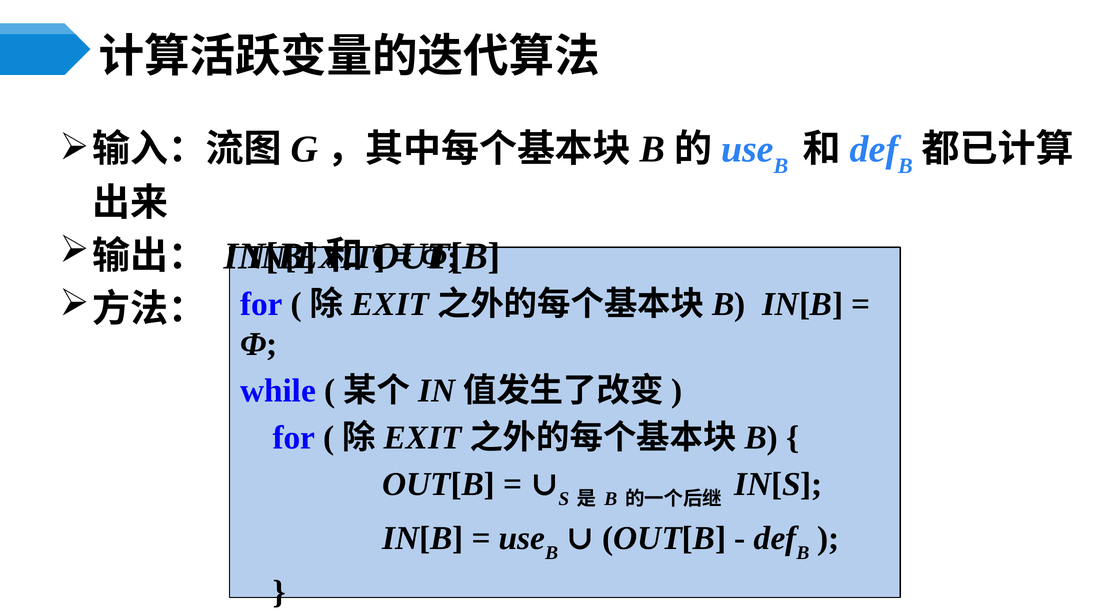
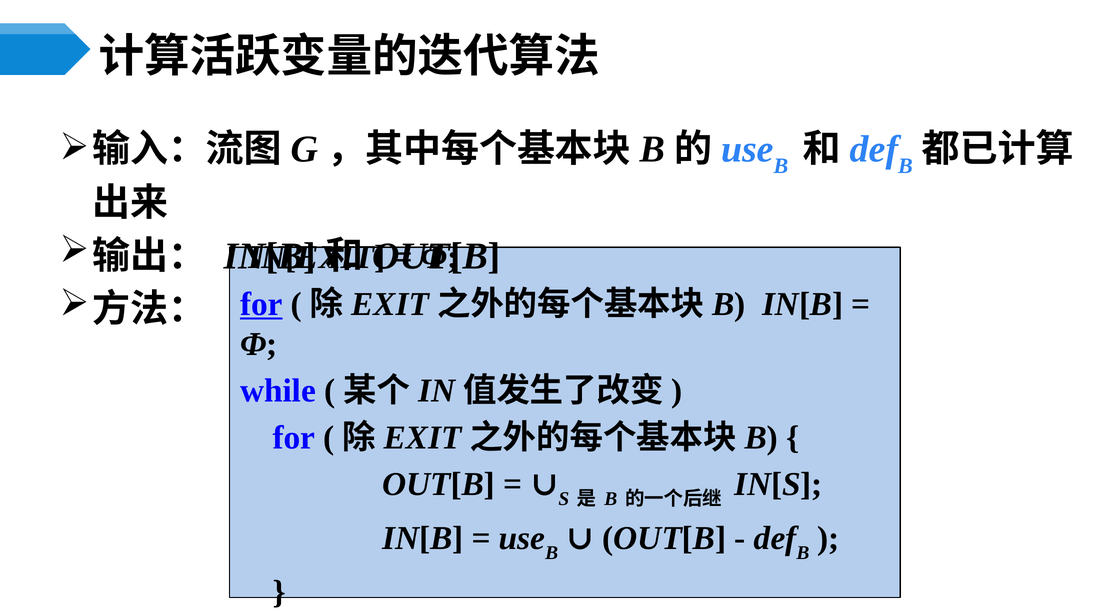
for at (261, 304) underline: none -> present
